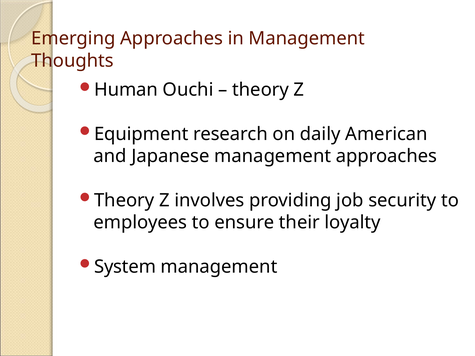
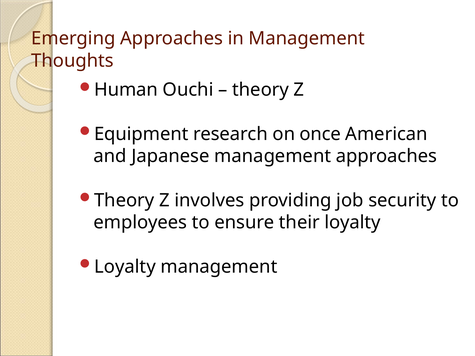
daily: daily -> once
System at (125, 267): System -> Loyalty
